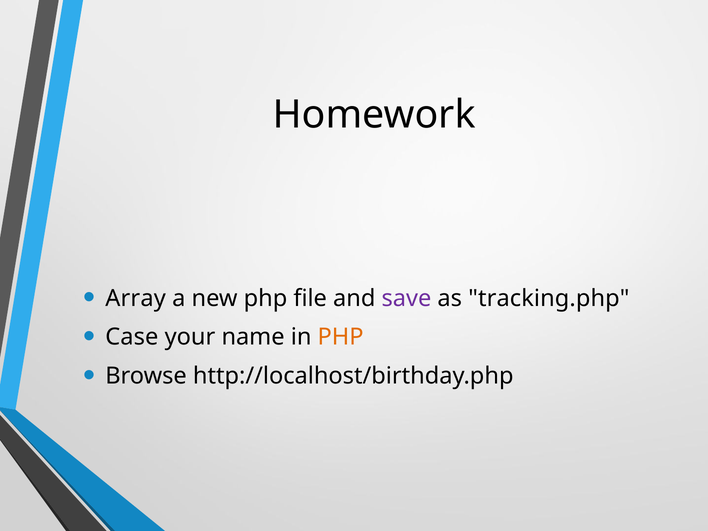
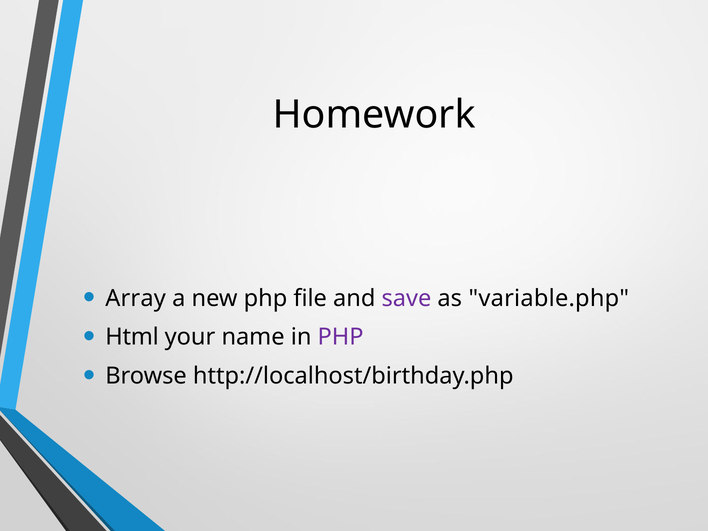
tracking.php: tracking.php -> variable.php
Case: Case -> Html
PHP at (341, 337) colour: orange -> purple
